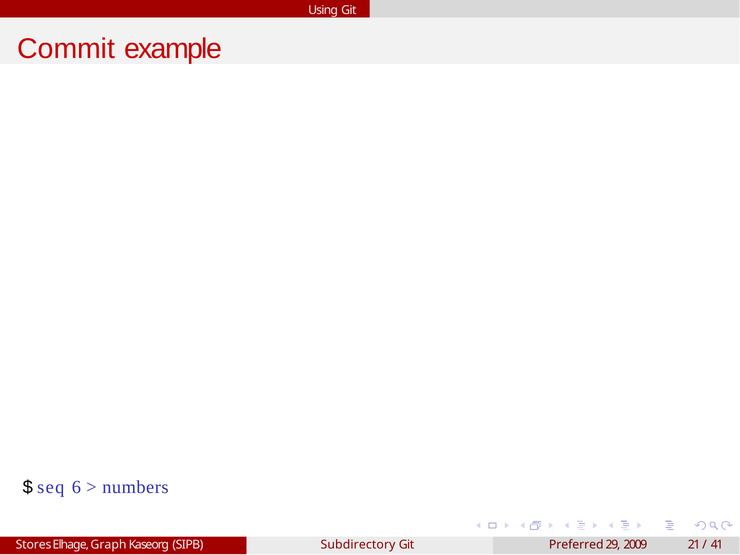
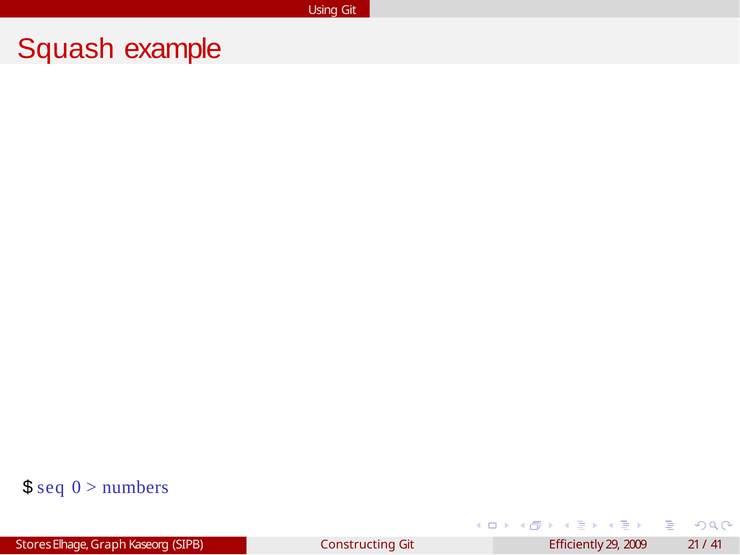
Commit: Commit -> Squash
6: 6 -> 0
Subdirectory: Subdirectory -> Constructing
Preferred: Preferred -> Efficiently
